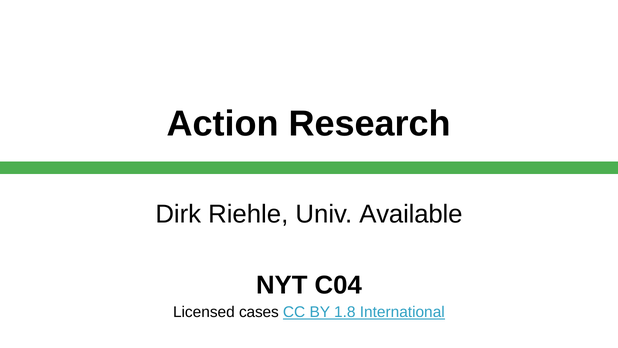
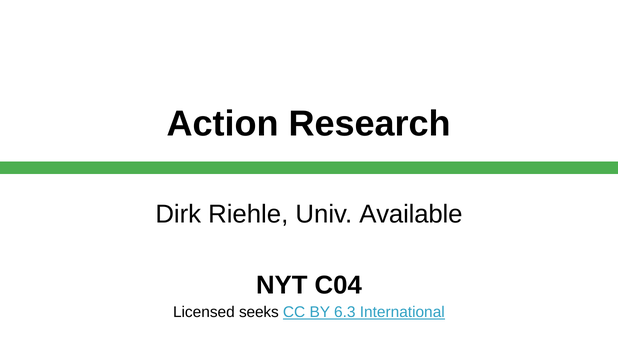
cases: cases -> seeks
1.8: 1.8 -> 6.3
